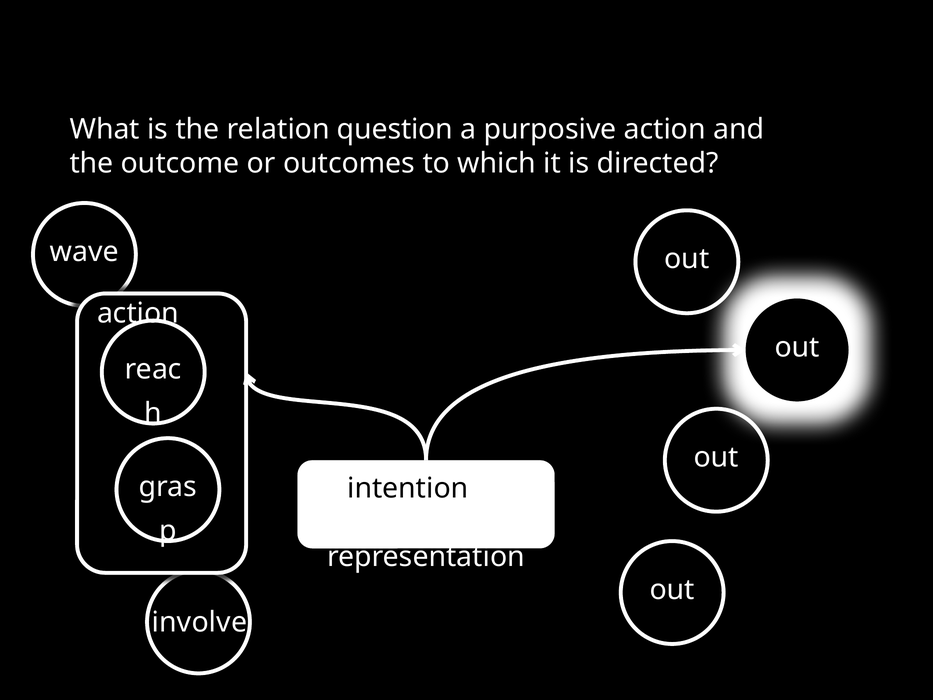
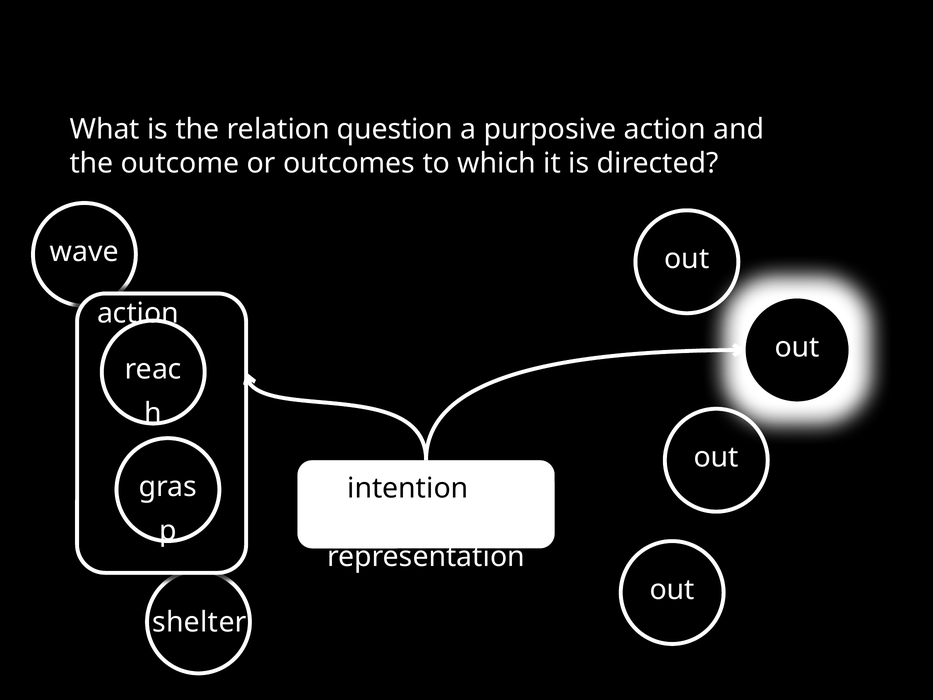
involve: involve -> shelter
